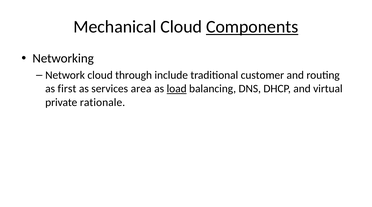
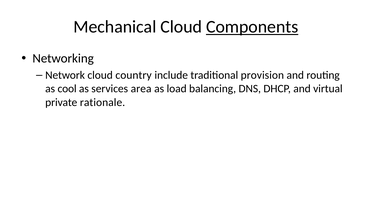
through: through -> country
customer: customer -> provision
first: first -> cool
load underline: present -> none
